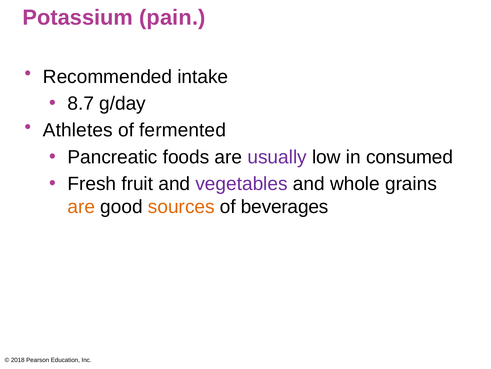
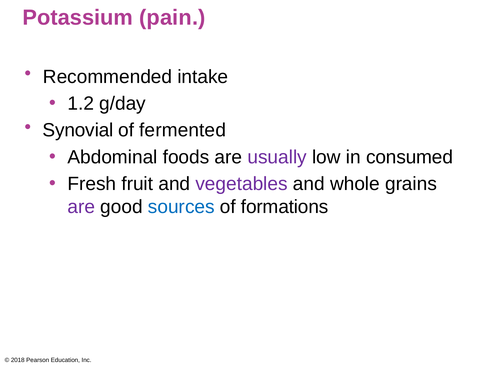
8.7: 8.7 -> 1.2
Athletes: Athletes -> Synovial
Pancreatic: Pancreatic -> Abdominal
are at (81, 206) colour: orange -> purple
sources colour: orange -> blue
beverages: beverages -> formations
